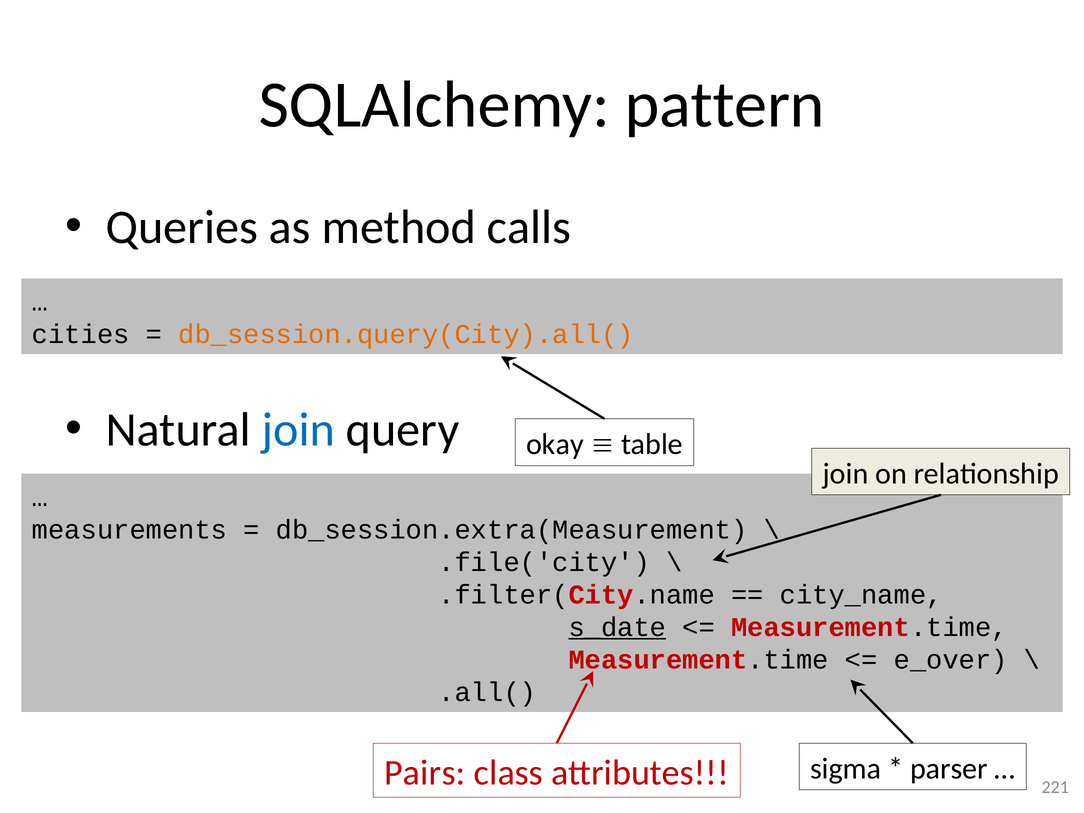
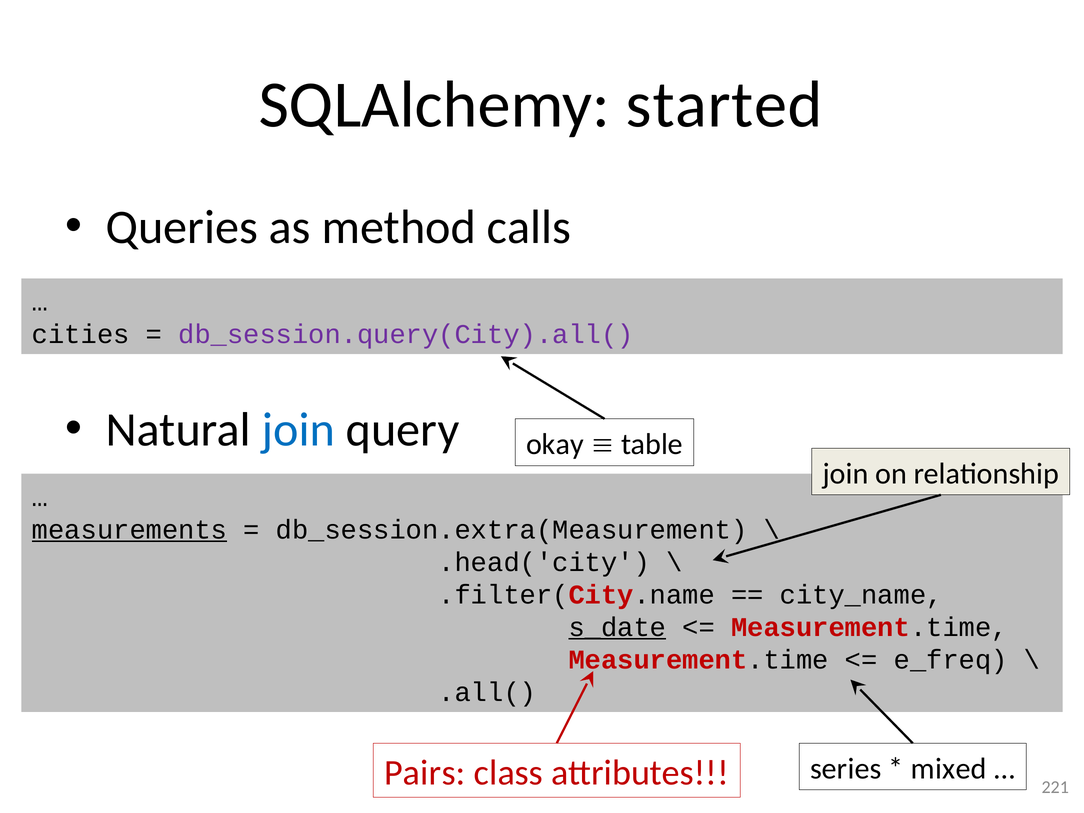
pattern: pattern -> started
db_session.query(City).all( colour: orange -> purple
measurements underline: none -> present
.file('city: .file('city -> .head('city
e_over: e_over -> e_freq
sigma: sigma -> series
parser: parser -> mixed
